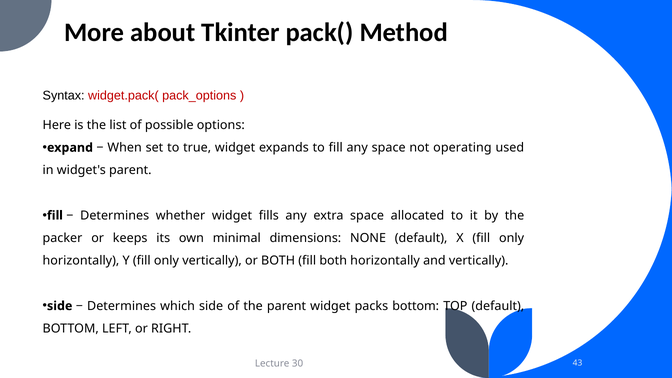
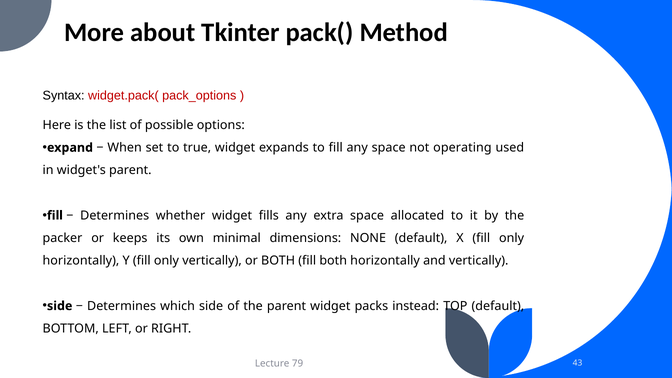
packs bottom: bottom -> instead
30: 30 -> 79
